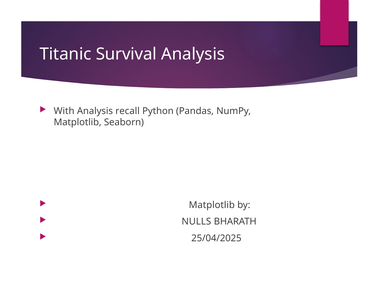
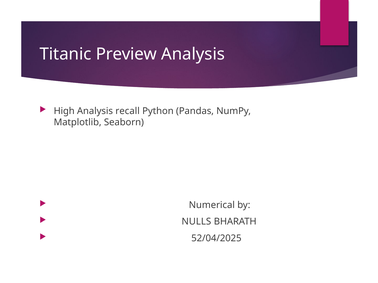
Survival: Survival -> Preview
With: With -> High
Matplotlib at (212, 205): Matplotlib -> Numerical
25/04/2025: 25/04/2025 -> 52/04/2025
